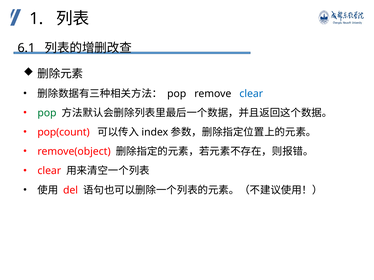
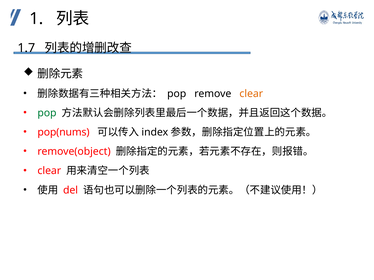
6.1: 6.1 -> 1.7
clear at (251, 94) colour: blue -> orange
pop(count: pop(count -> pop(nums
